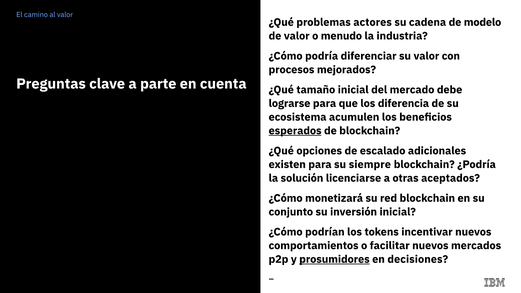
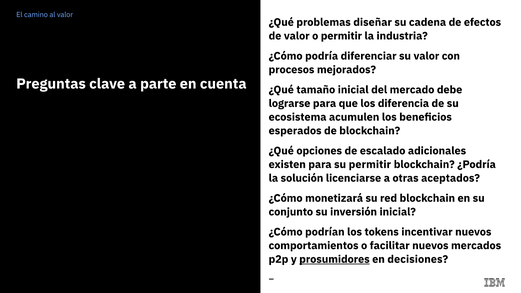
actores: actores -> diseñar
modelo: modelo -> efectos
o menudo: menudo -> permitir
esperados underline: present -> none
su siempre: siempre -> permitir
